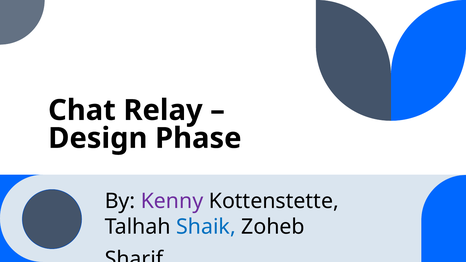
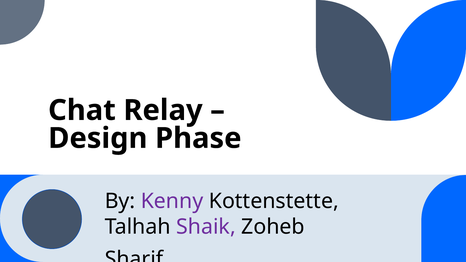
Shaik colour: blue -> purple
